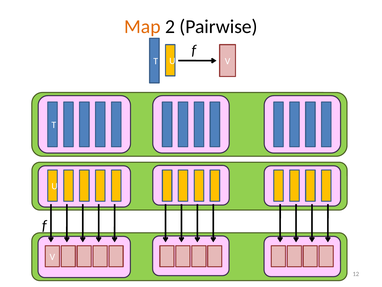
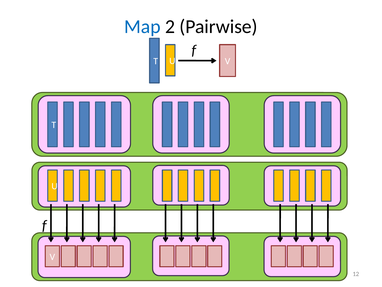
Map colour: orange -> blue
